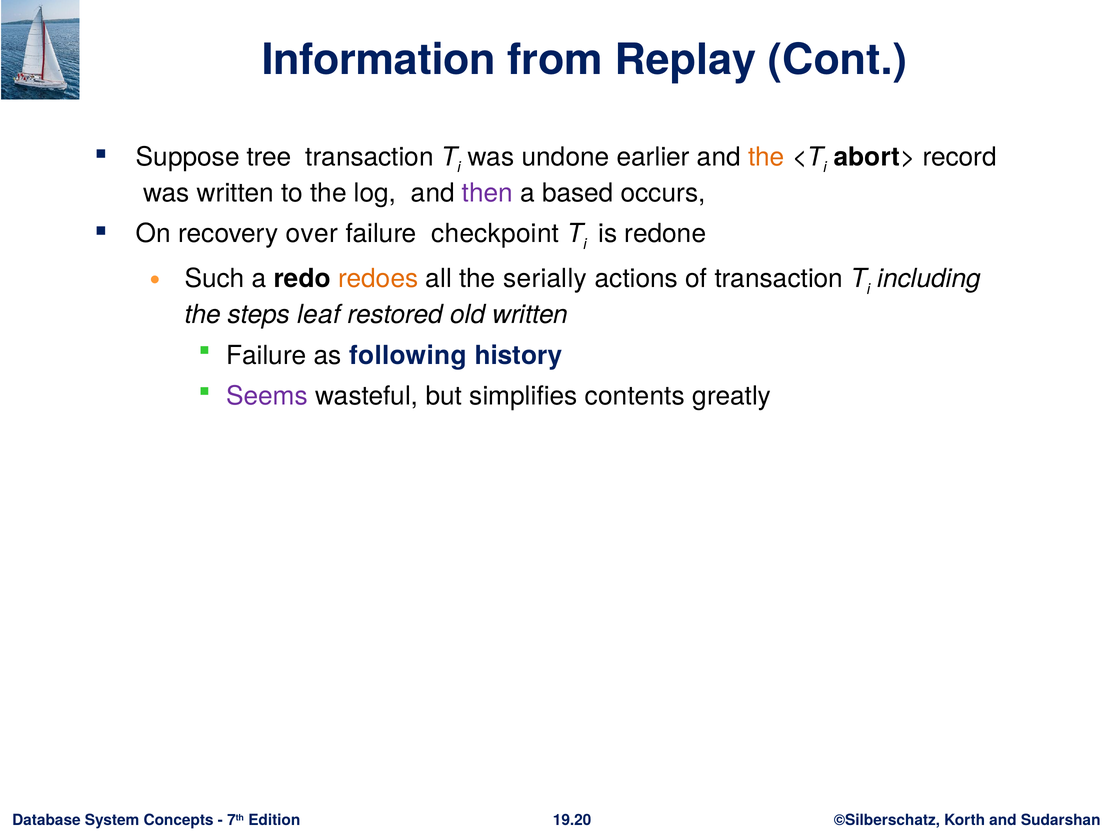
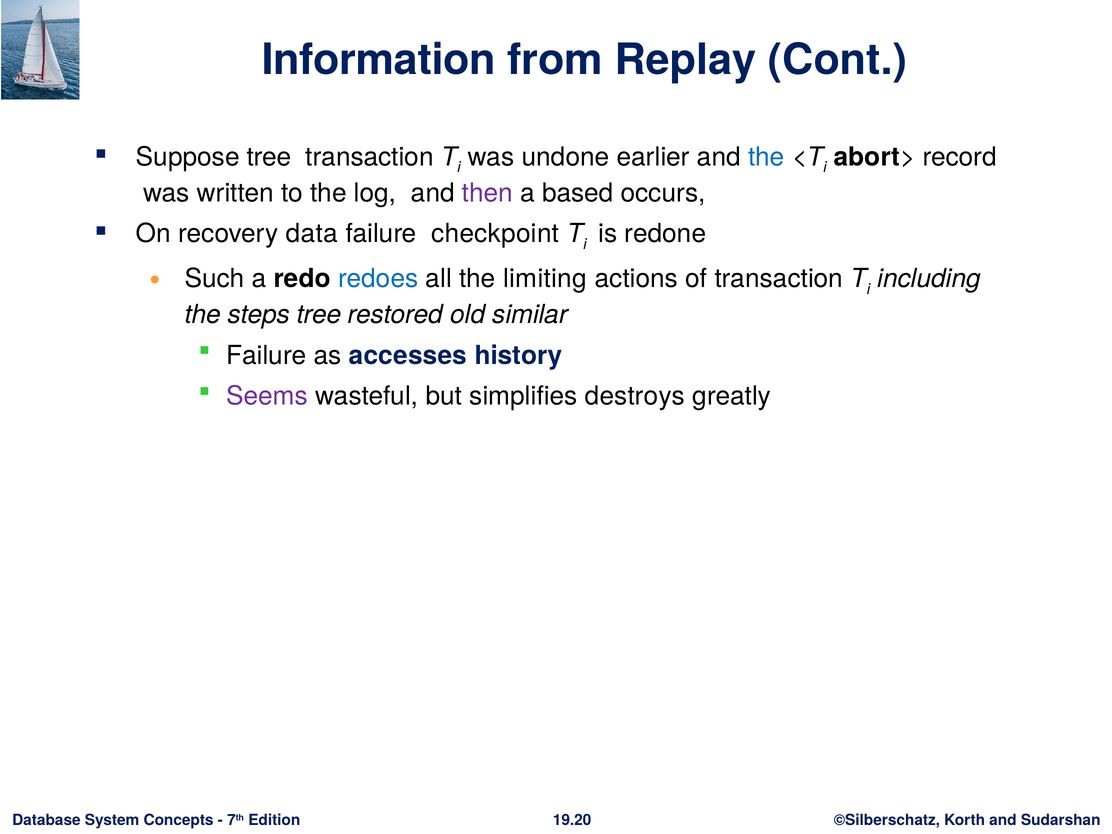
the at (766, 157) colour: orange -> blue
over: over -> data
redoes colour: orange -> blue
serially: serially -> limiting
steps leaf: leaf -> tree
old written: written -> similar
following: following -> accesses
contents: contents -> destroys
